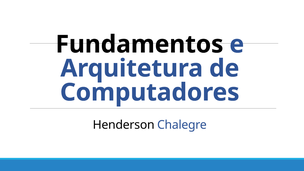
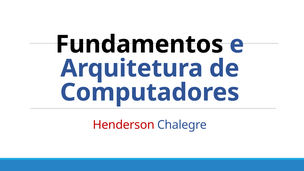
Henderson at (124, 125) colour: black -> red
